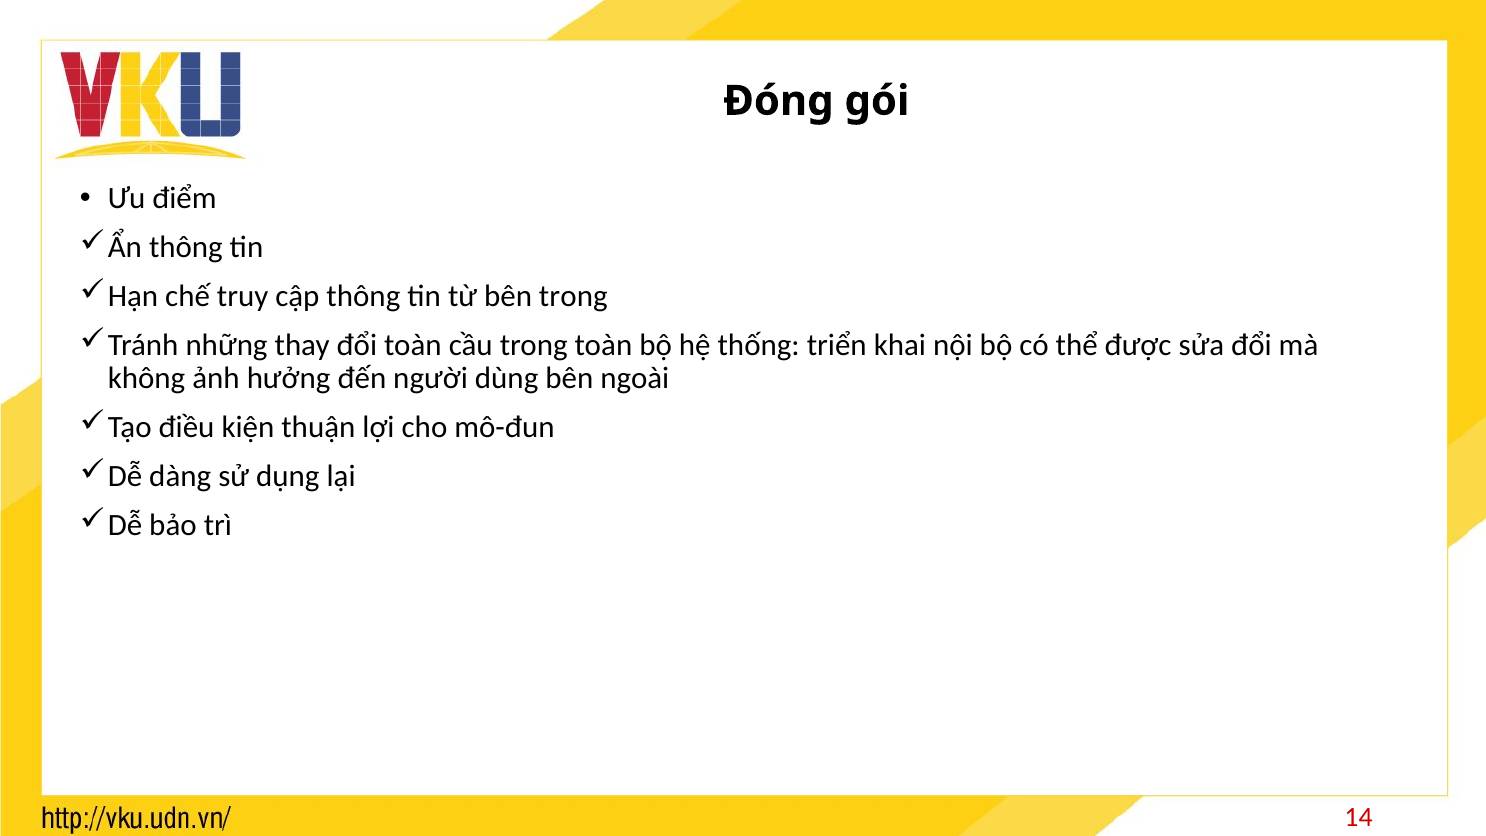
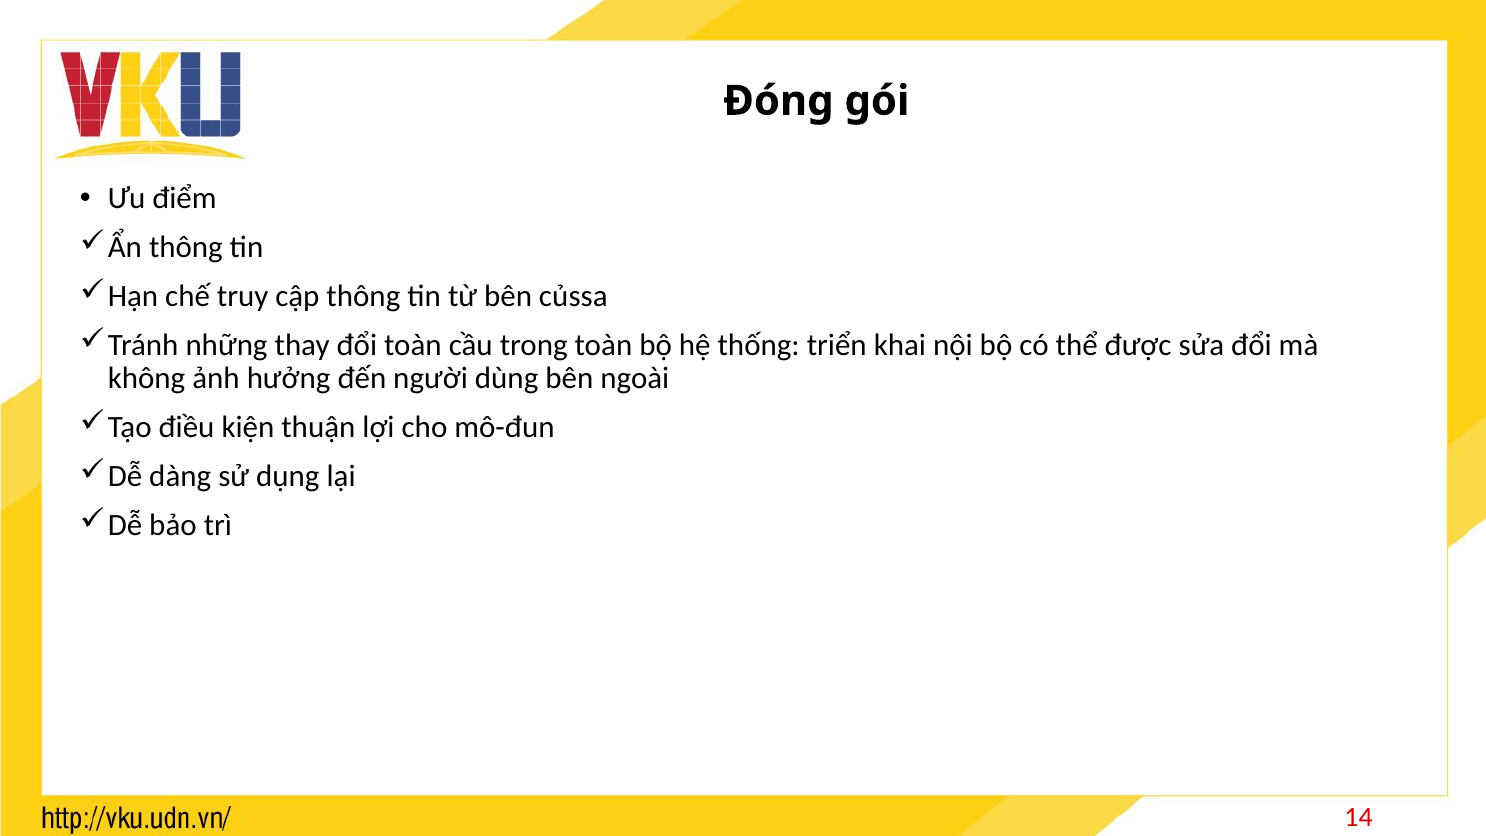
bên trong: trong -> củssa
